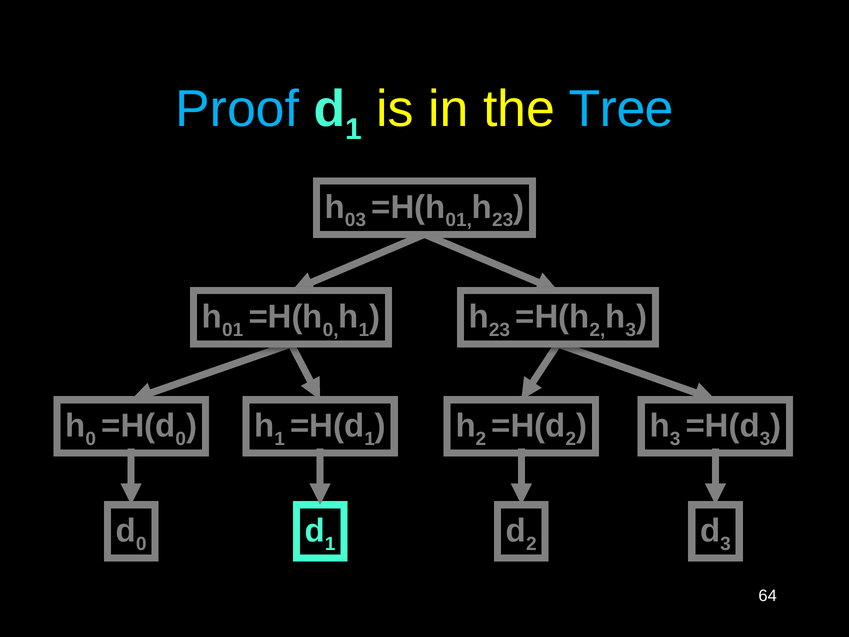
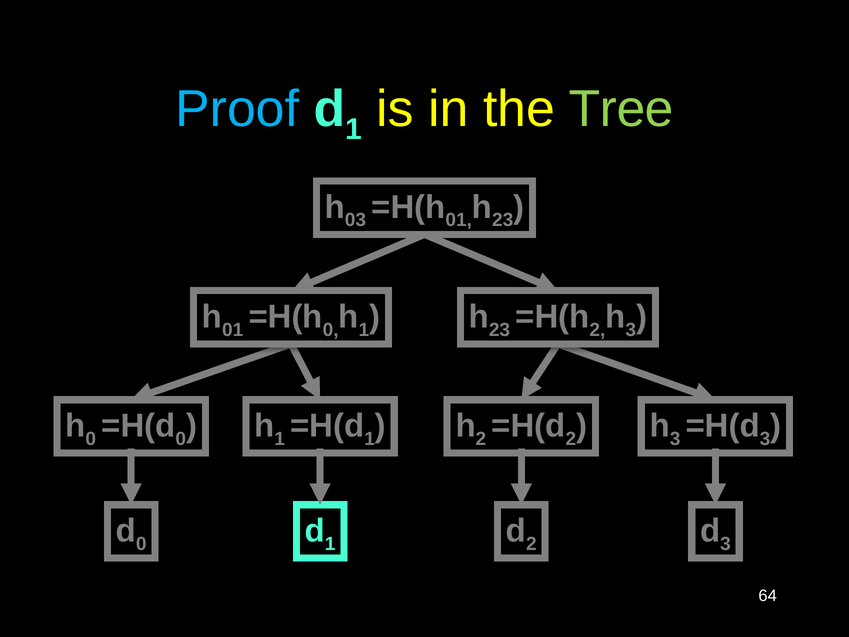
Tree colour: light blue -> light green
